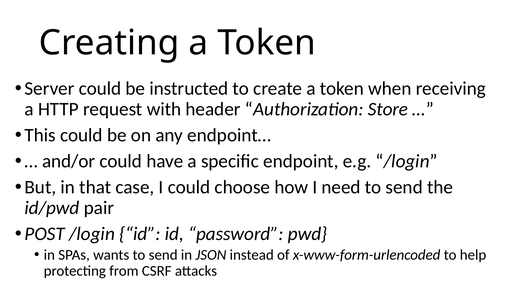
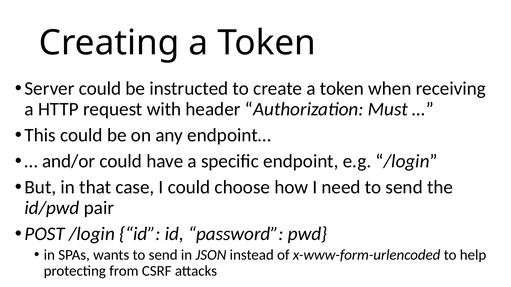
Store: Store -> Must
